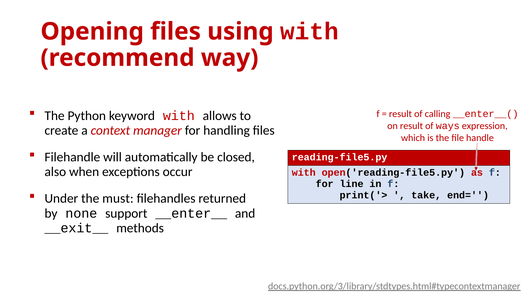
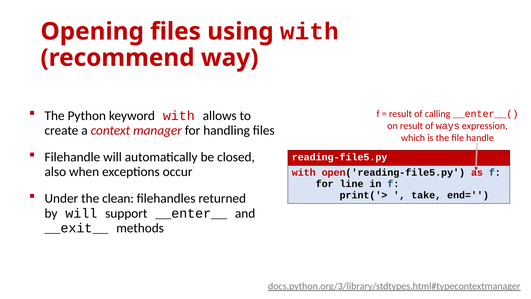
must: must -> clean
by none: none -> will
